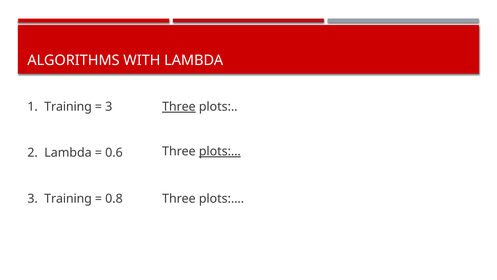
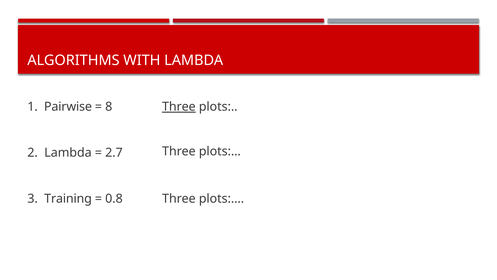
1 Training: Training -> Pairwise
3 at (109, 107): 3 -> 8
plots:… at (220, 151) underline: present -> none
0.6: 0.6 -> 2.7
